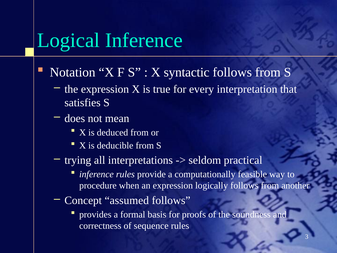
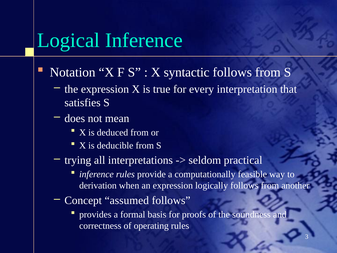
procedure: procedure -> derivation
sequence: sequence -> operating
